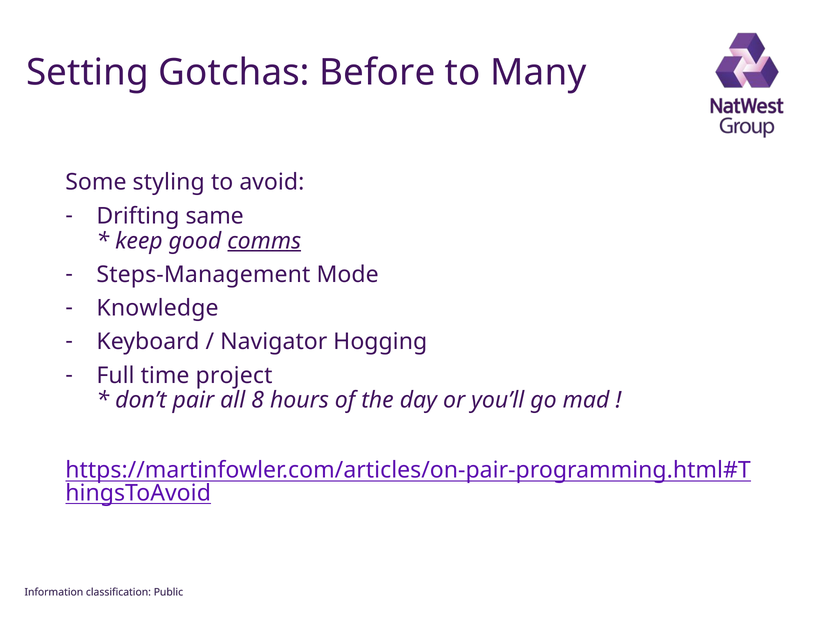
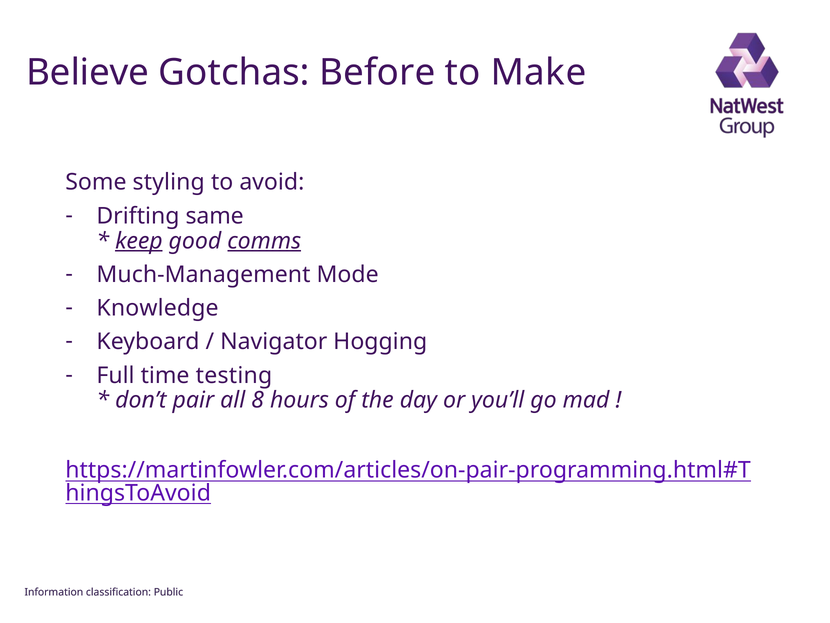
Setting: Setting -> Believe
Many: Many -> Make
keep underline: none -> present
Steps-Management: Steps-Management -> Much-Management
project: project -> testing
